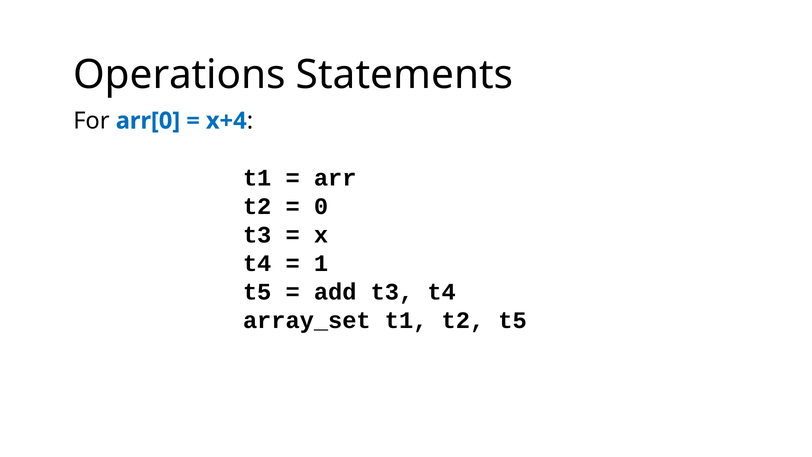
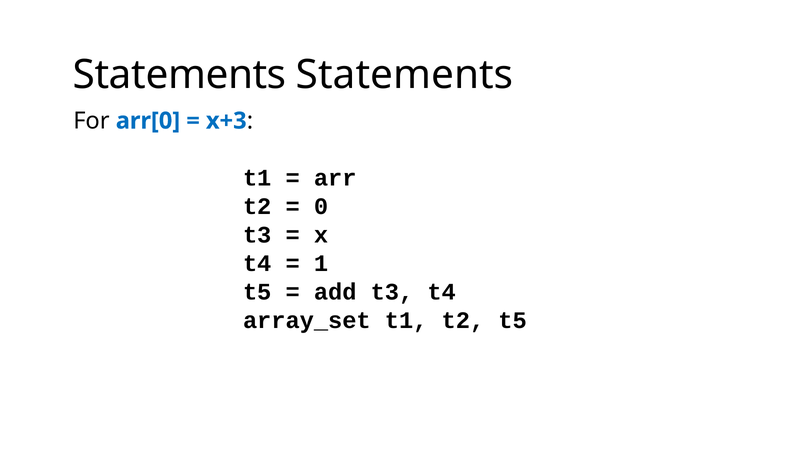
Operations at (179, 75): Operations -> Statements
x+4: x+4 -> x+3
